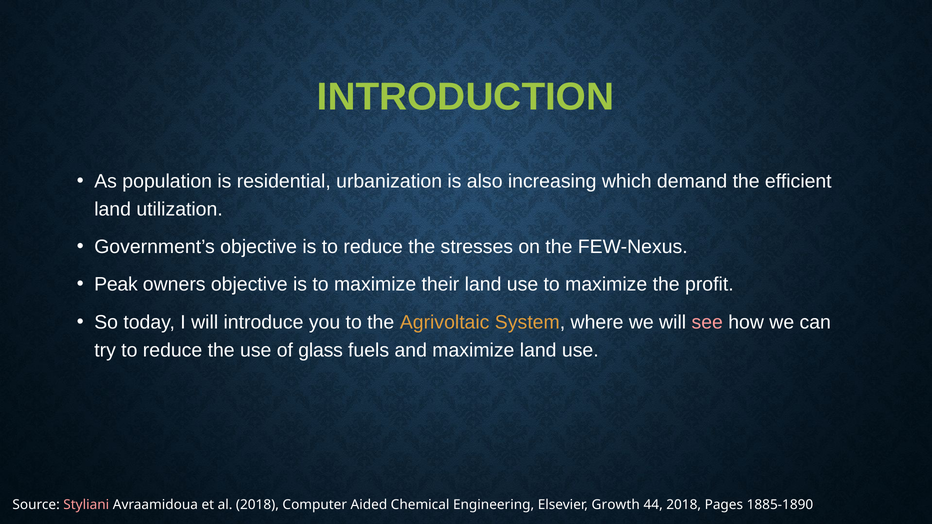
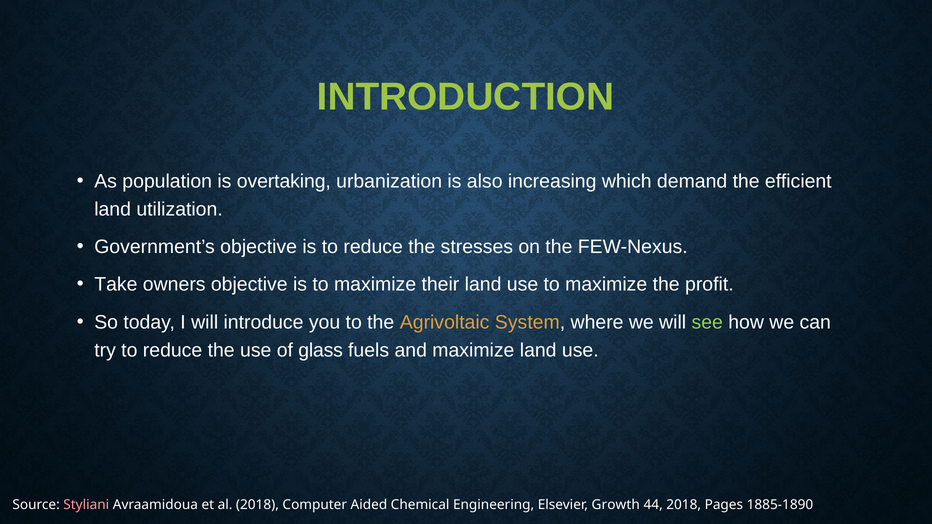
residential: residential -> overtaking
Peak: Peak -> Take
see colour: pink -> light green
